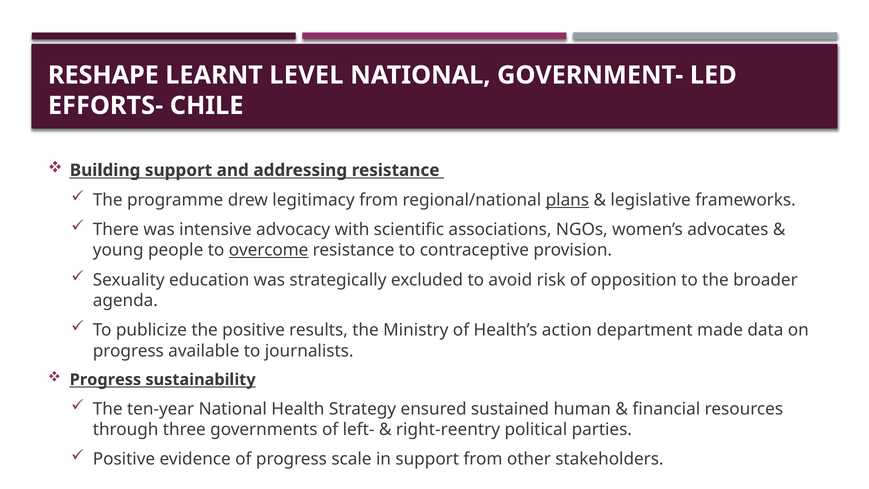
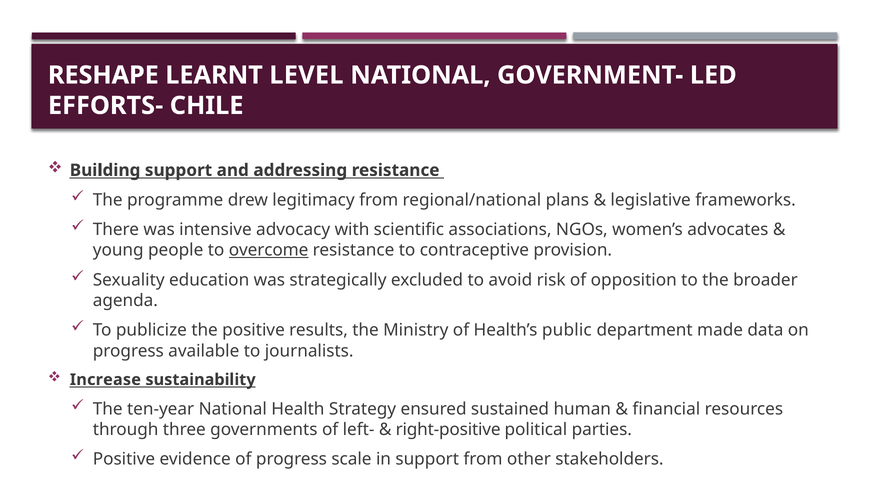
plans underline: present -> none
action: action -> public
Progress at (105, 380): Progress -> Increase
right-reentry: right-reentry -> right-positive
